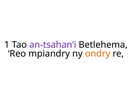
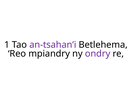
ondry colour: orange -> purple
